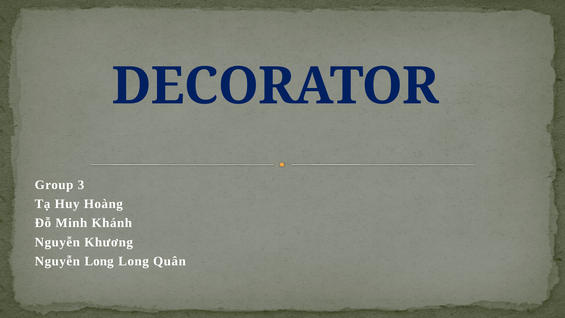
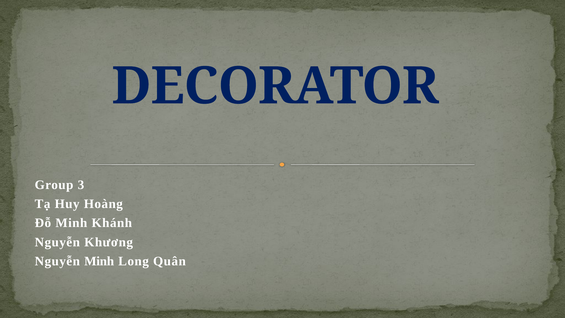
Nguyễn Long: Long -> Minh
